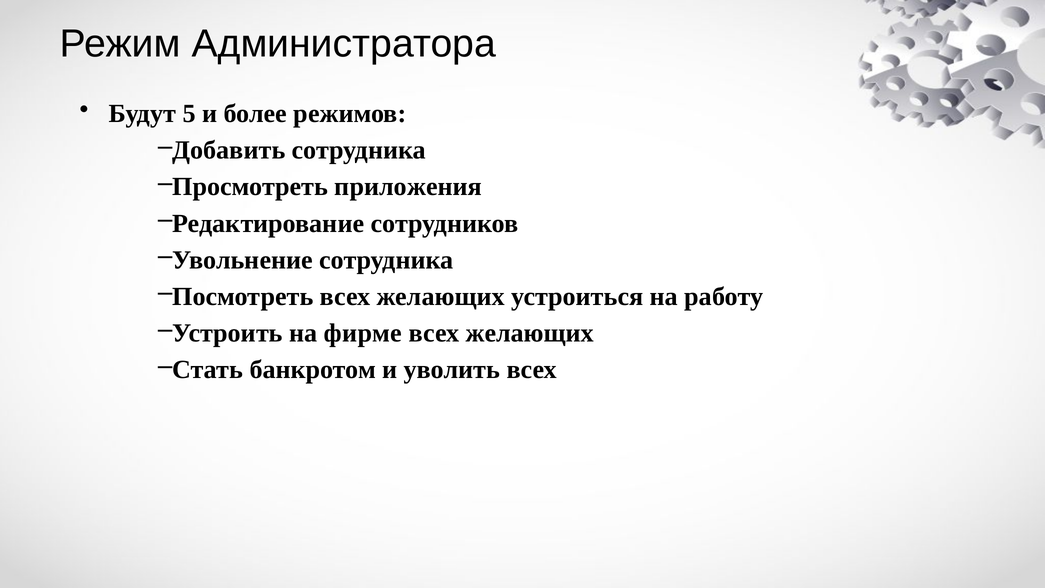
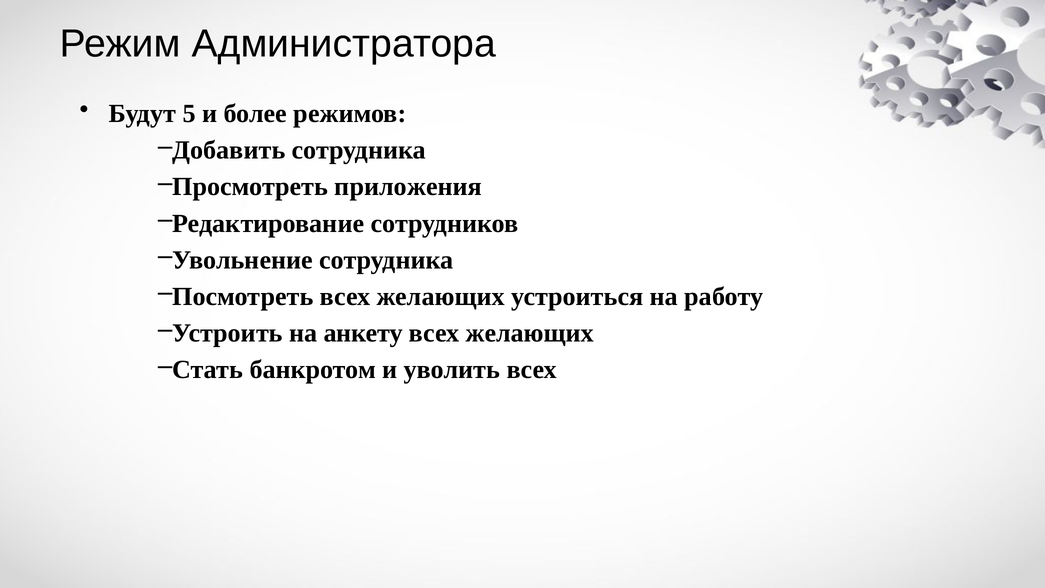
фирме: фирме -> анкету
